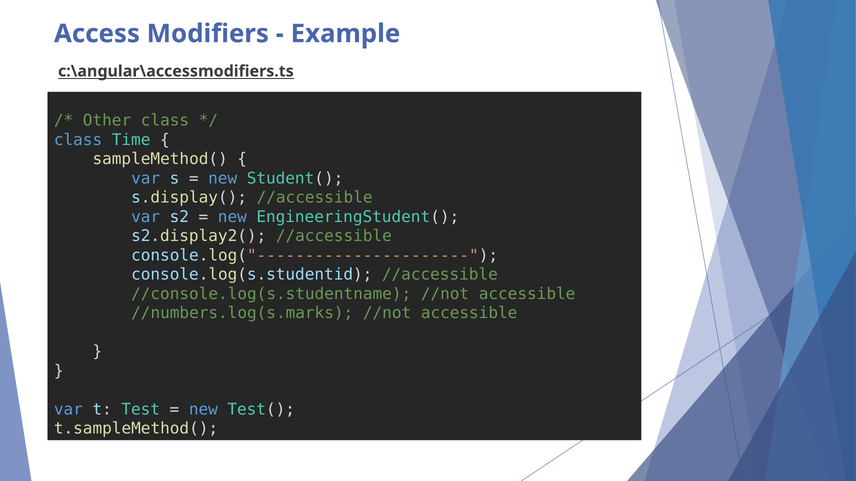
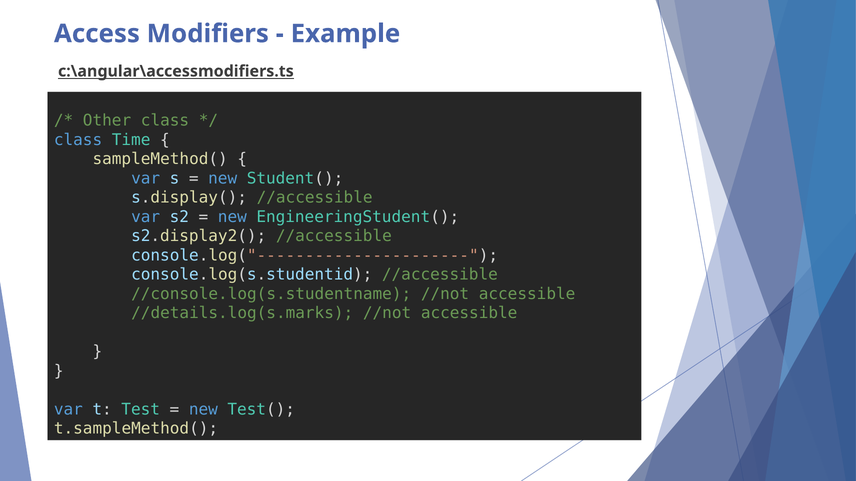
//numbers.log(s.marks: //numbers.log(s.marks -> //details.log(s.marks
